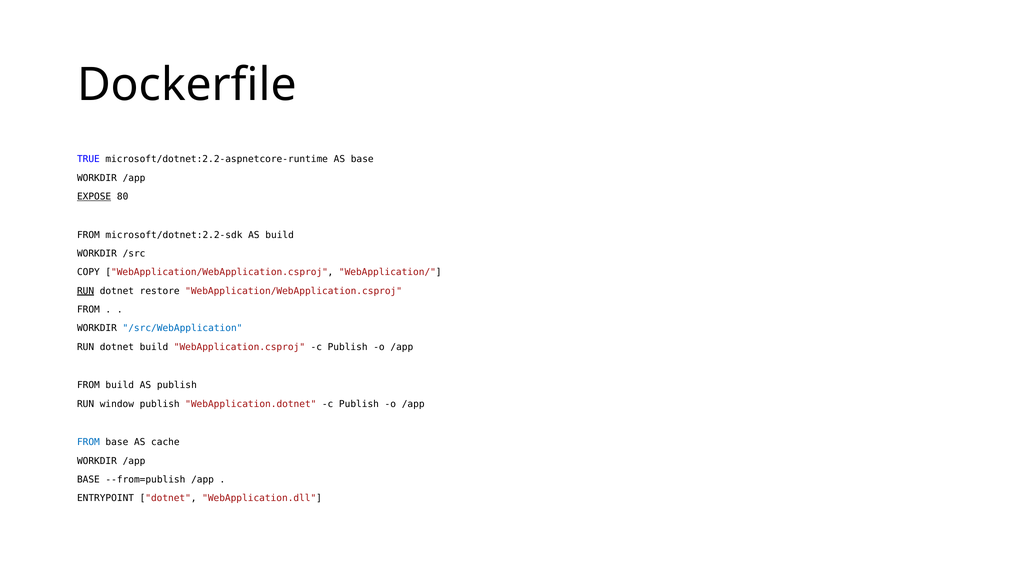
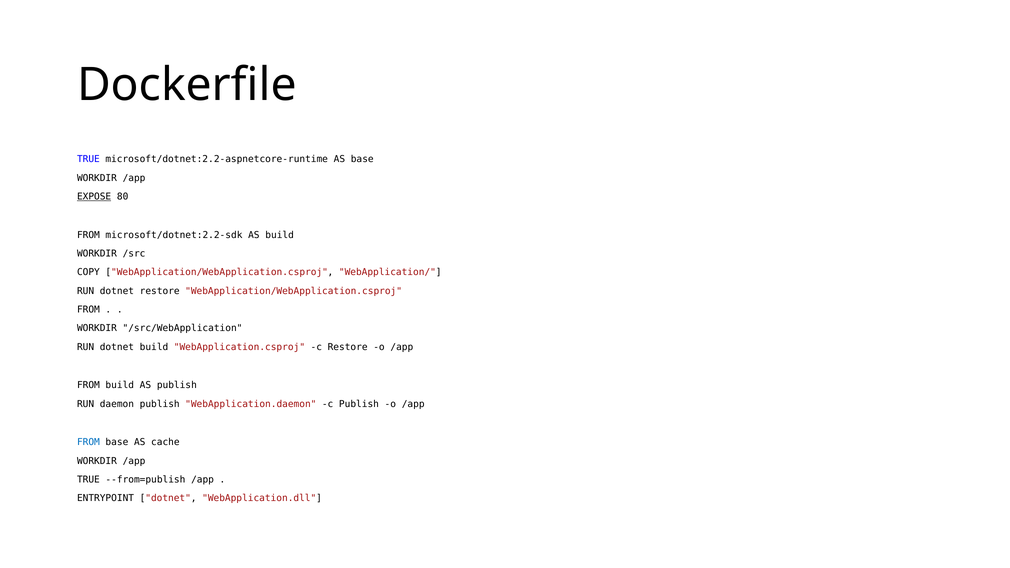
RUN at (86, 291) underline: present -> none
/src/WebApplication colour: blue -> black
WebApplication.csproj c Publish: Publish -> Restore
window: window -> daemon
WebApplication.dotnet: WebApplication.dotnet -> WebApplication.daemon
BASE at (88, 480): BASE -> TRUE
